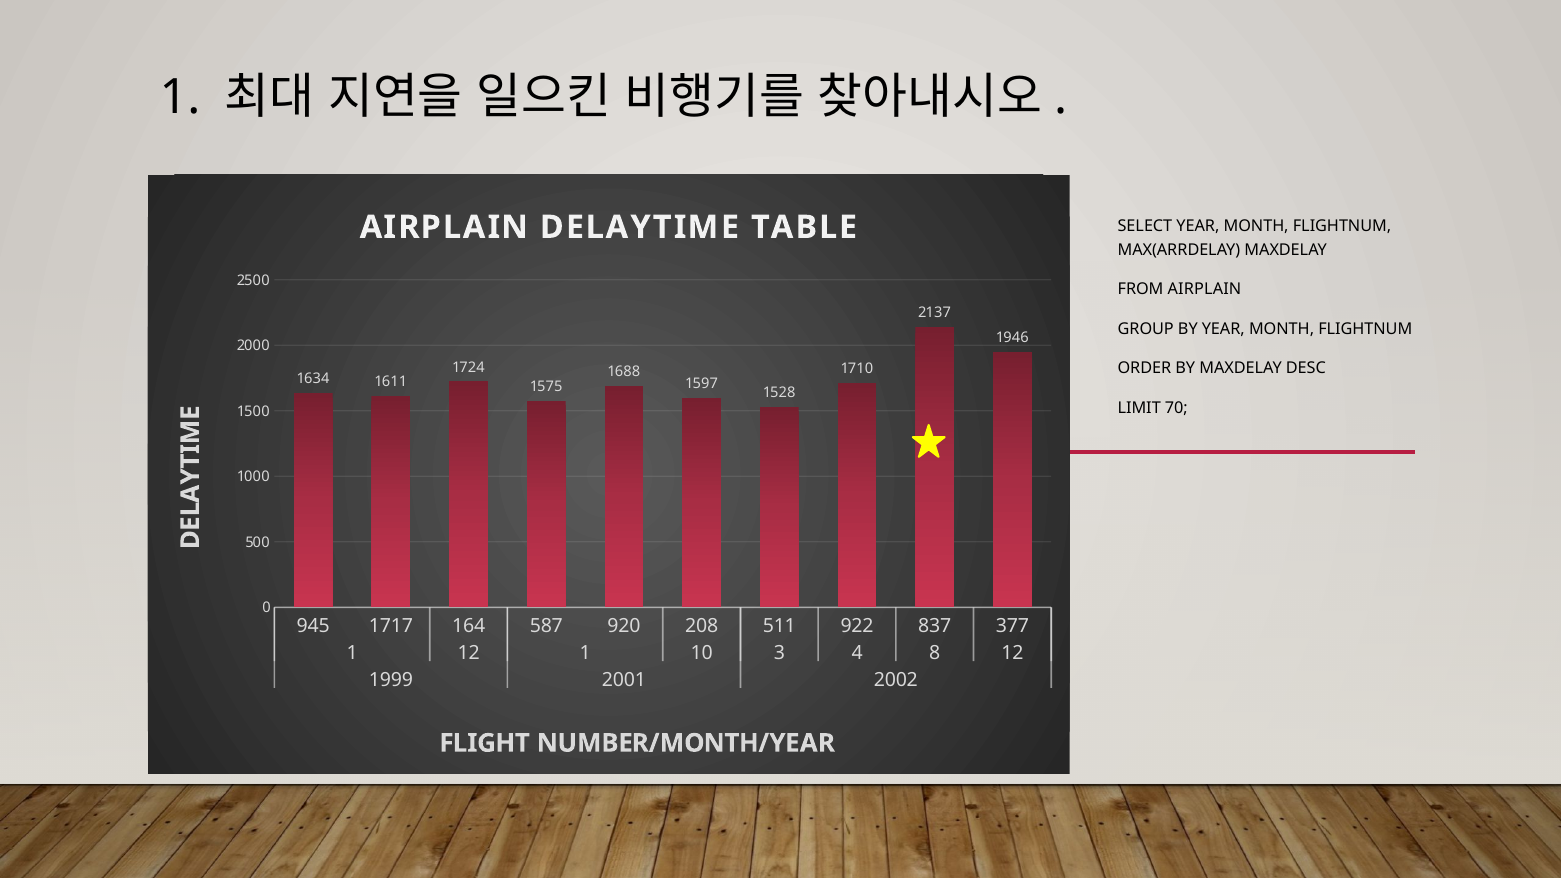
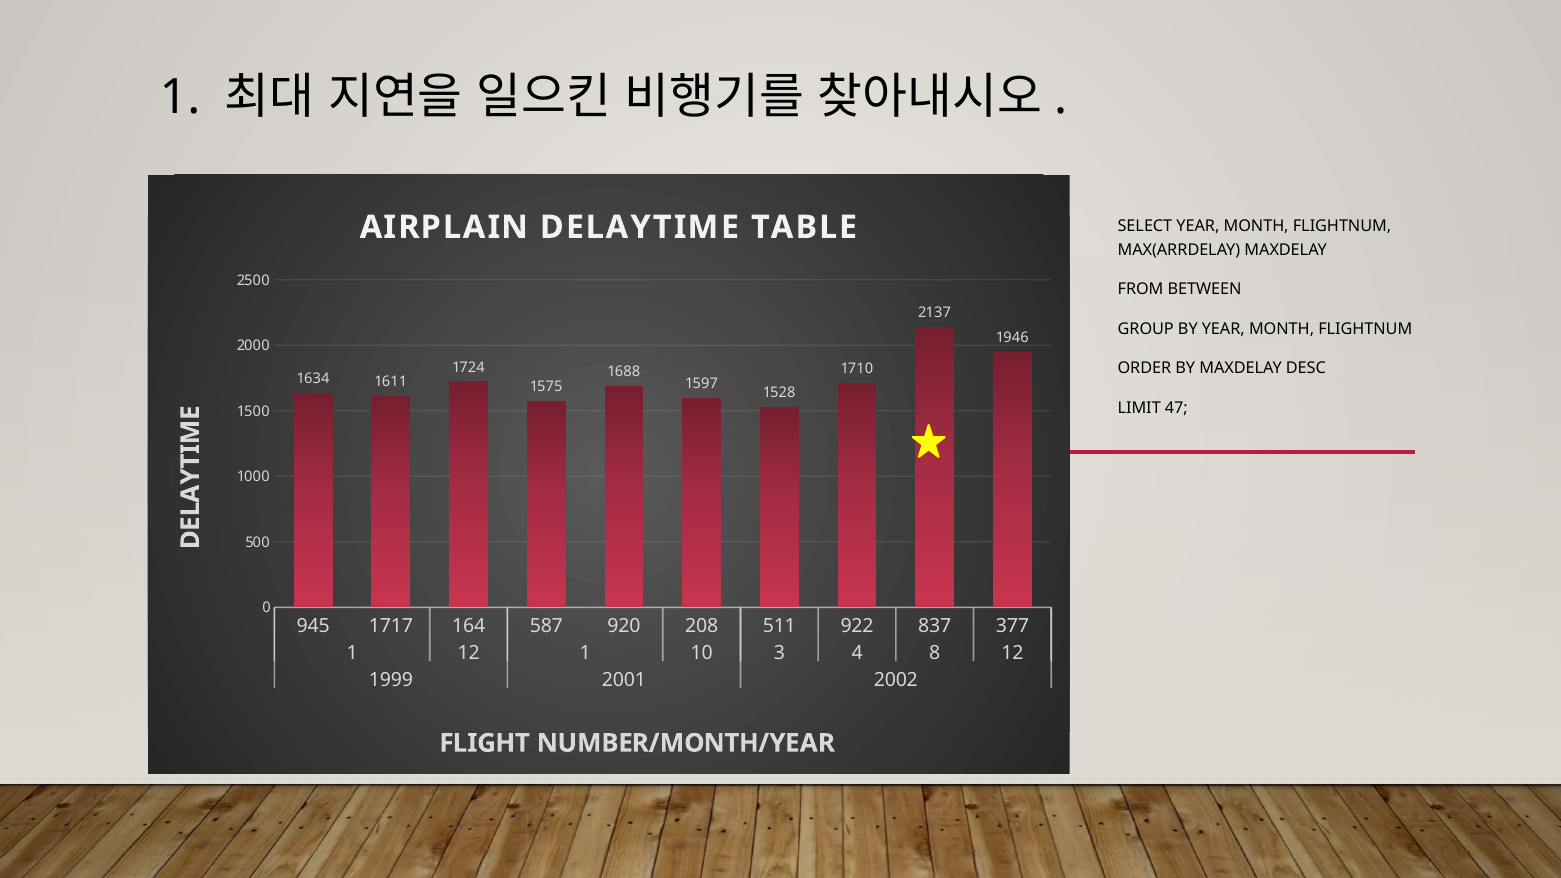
AIRPLAIN at (1204, 289): AIRPLAIN -> BETWEEN
70: 70 -> 47
